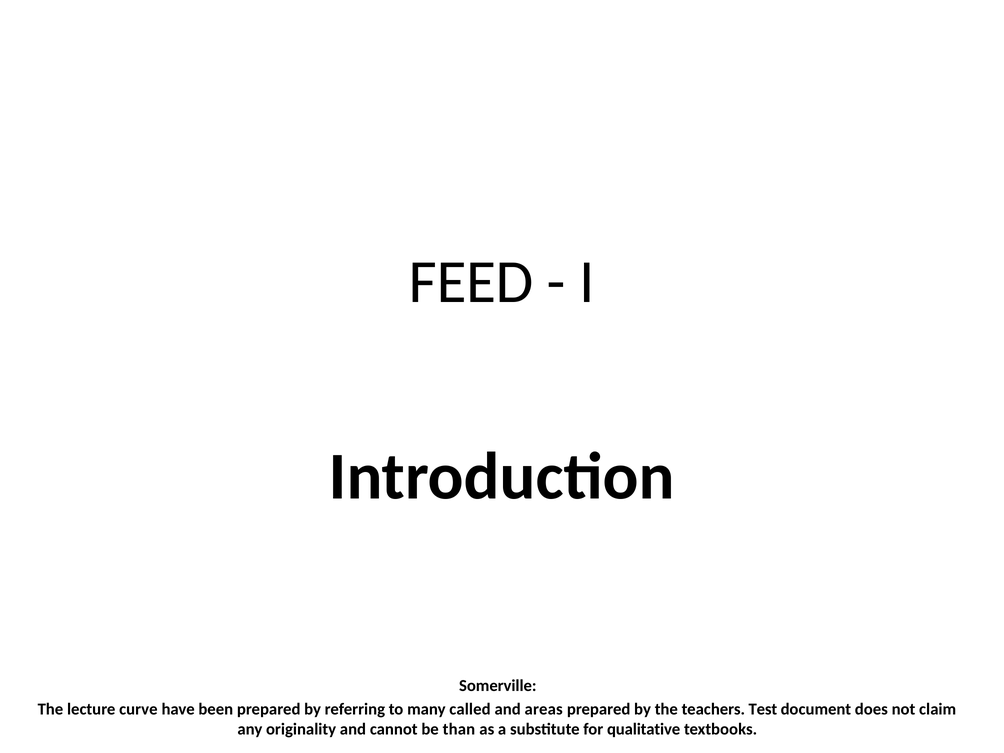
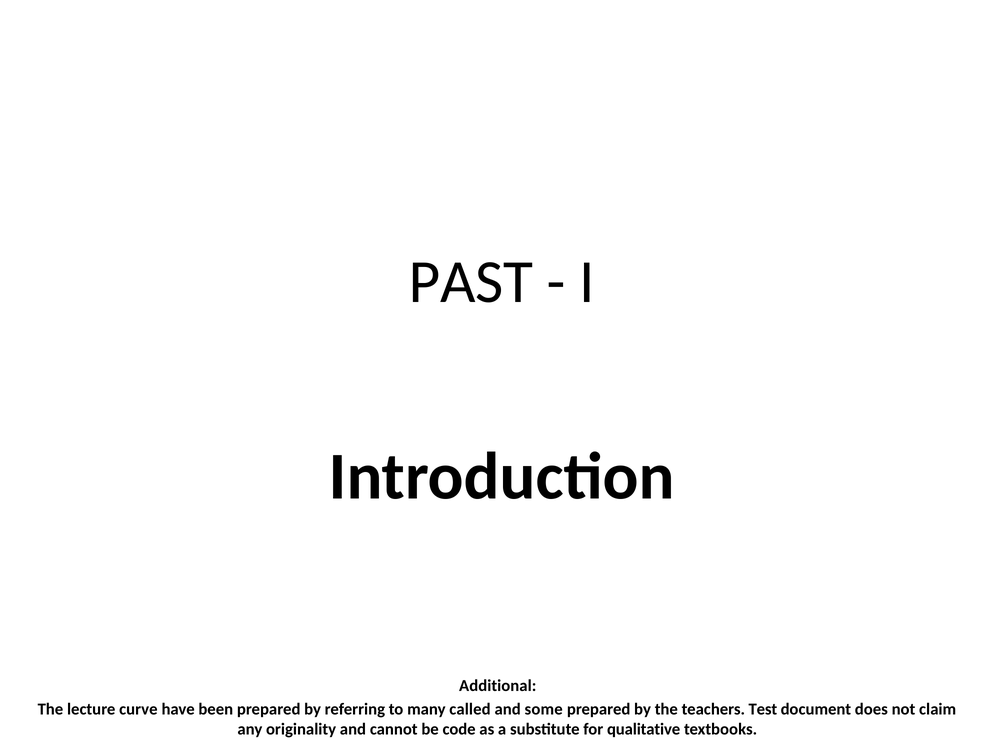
FEED: FEED -> PAST
Somerville: Somerville -> Additional
areas: areas -> some
than: than -> code
